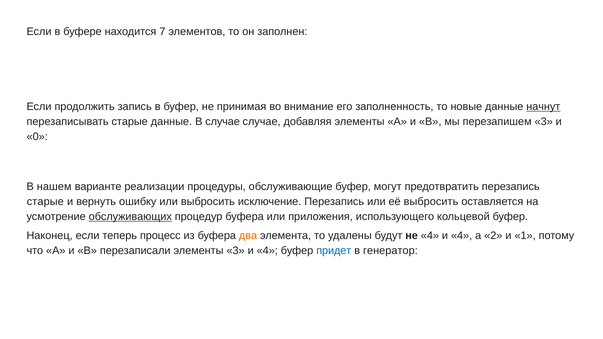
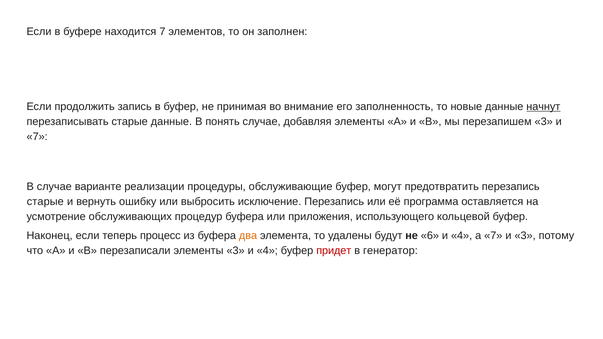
В случае: случае -> понять
0 at (37, 137): 0 -> 7
В нашем: нашем -> случае
её выбросить: выбросить -> программа
обслуживающих underline: present -> none
не 4: 4 -> 6
а 2: 2 -> 7
и 1: 1 -> 3
придет colour: blue -> red
